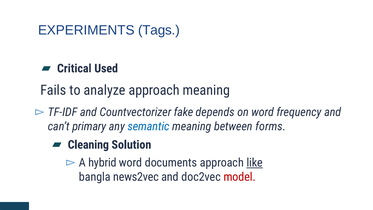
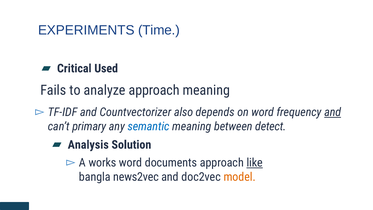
Tags: Tags -> Time
fake: fake -> also
and at (333, 112) underline: none -> present
forms: forms -> detect
Cleaning: Cleaning -> Analysis
hybrid: hybrid -> works
model colour: red -> orange
